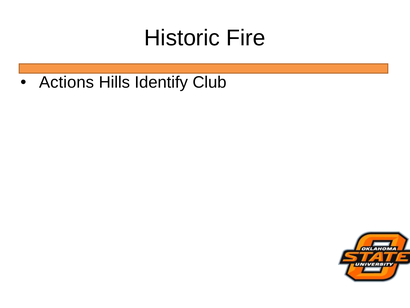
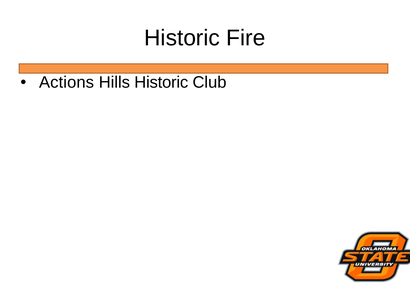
Hills Identify: Identify -> Historic
